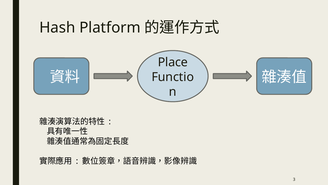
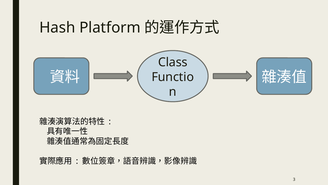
Place: Place -> Class
